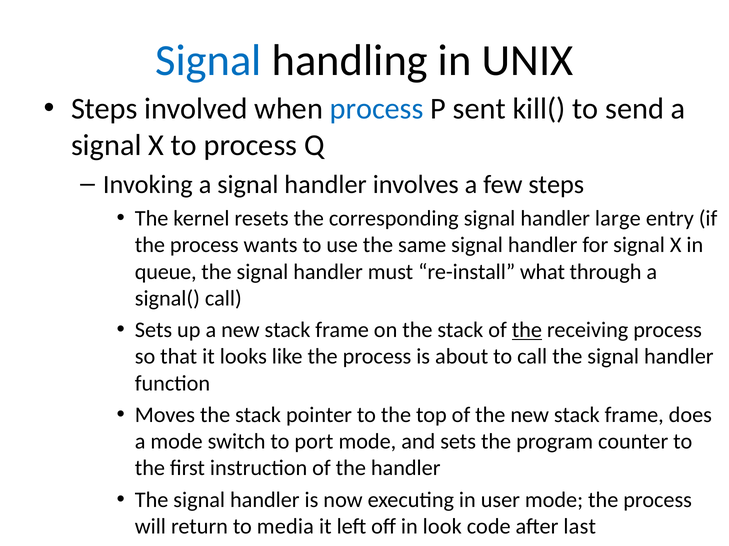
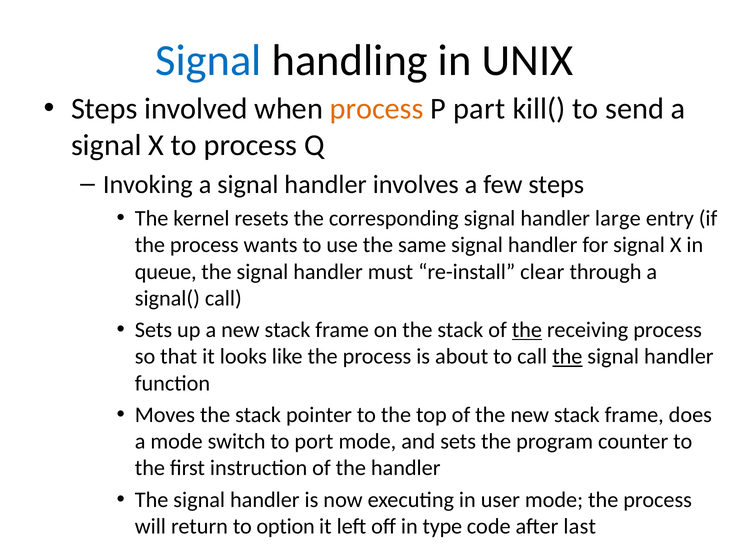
process at (377, 109) colour: blue -> orange
sent: sent -> part
what: what -> clear
the at (567, 357) underline: none -> present
media: media -> option
look: look -> type
